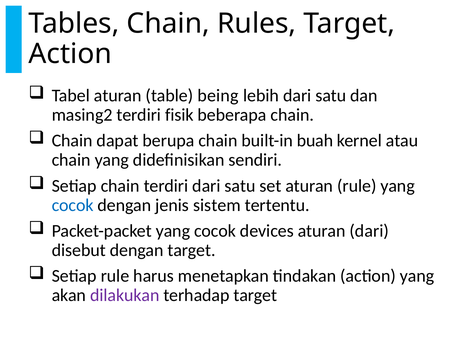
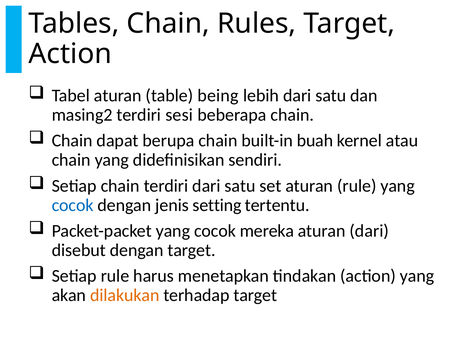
fisik: fisik -> sesi
sistem: sistem -> setting
devices: devices -> mereka
dilakukan colour: purple -> orange
